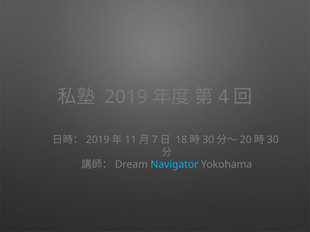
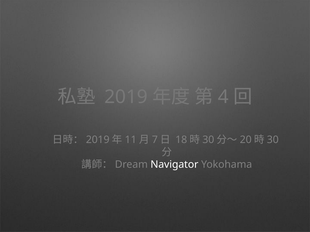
Navigator colour: light blue -> white
